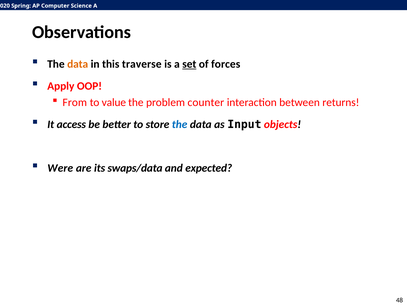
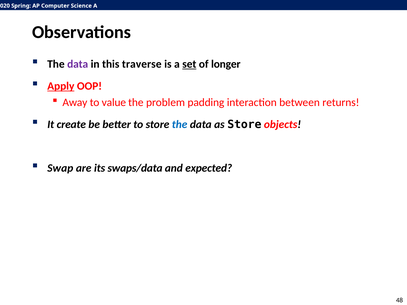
data at (78, 64) colour: orange -> purple
forces: forces -> longer
Apply underline: none -> present
From: From -> Away
counter: counter -> padding
access: access -> create
as Input: Input -> Store
Were: Were -> Swap
